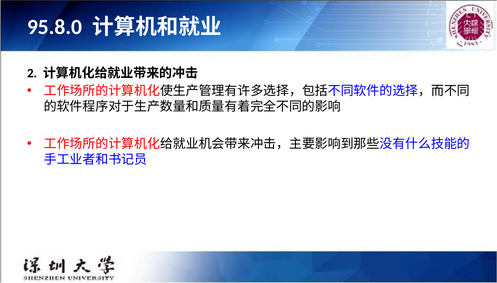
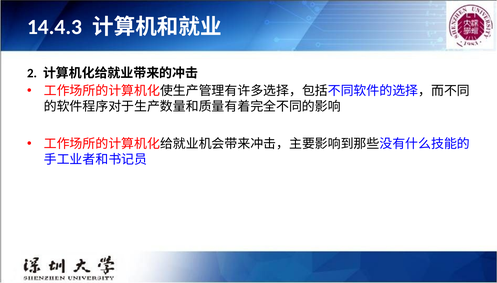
95.8.0: 95.8.0 -> 14.4.3
